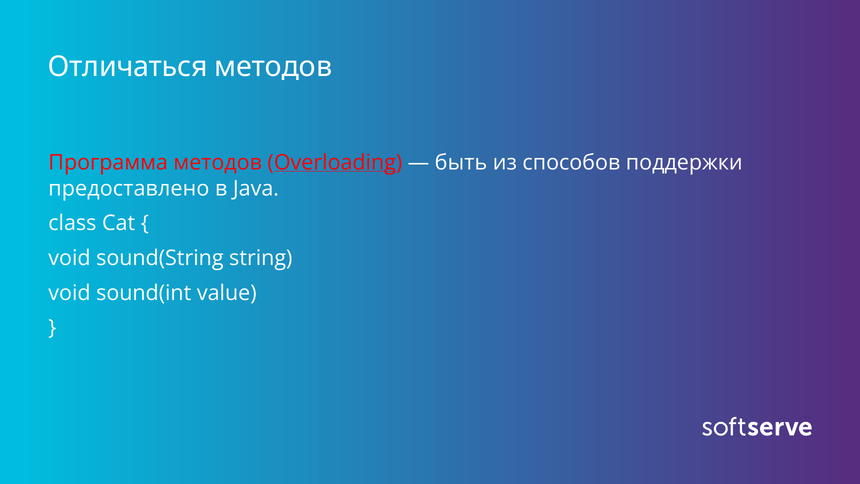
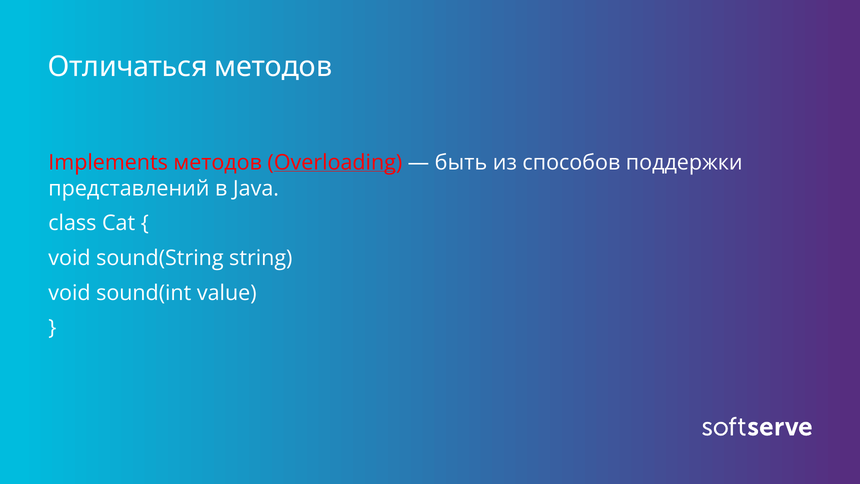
Программа: Программа -> Implements
предоставлено: предоставлено -> представлений
